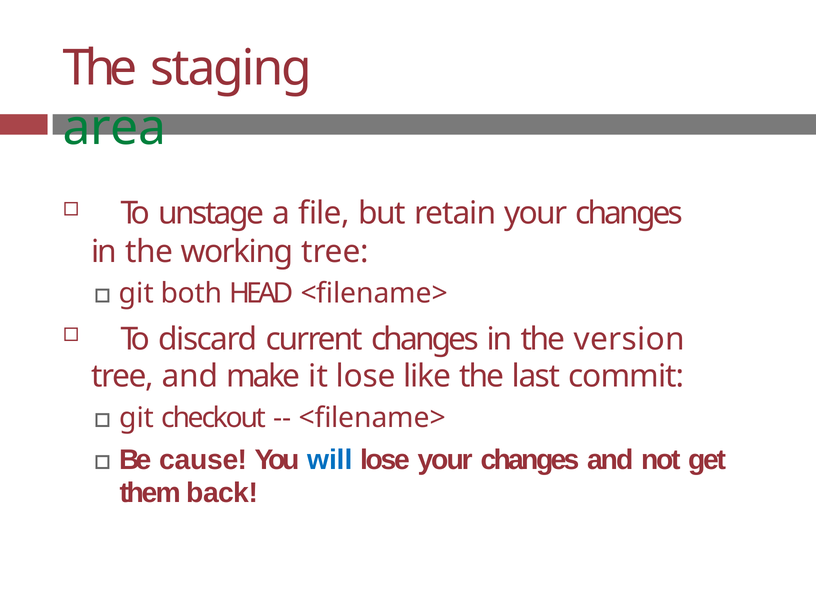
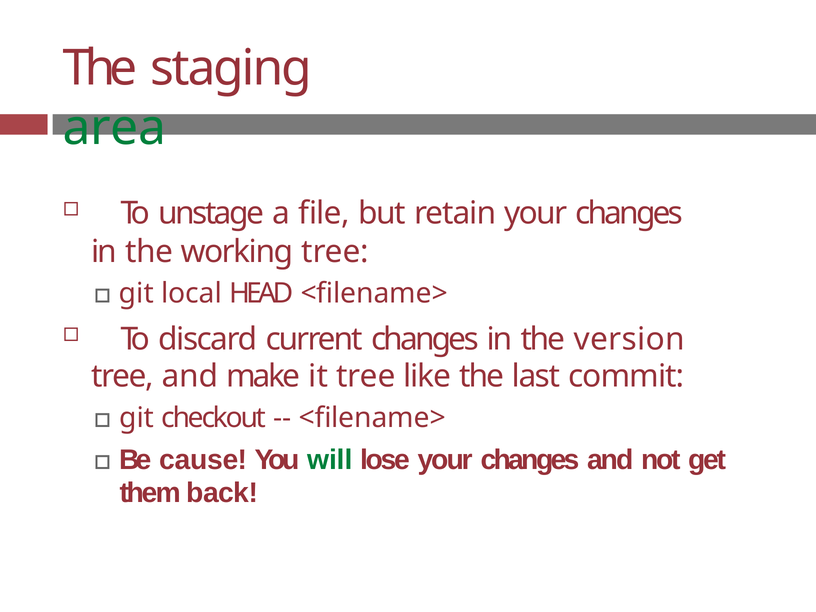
both: both -> local
it lose: lose -> tree
will colour: blue -> green
